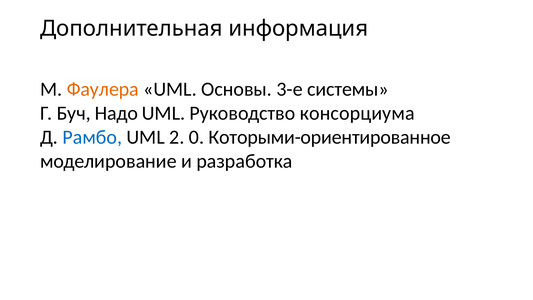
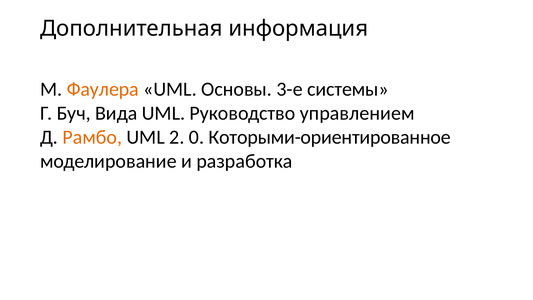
Надо: Надо -> Вида
консорциума: консорциума -> управлением
Рамбо colour: blue -> orange
